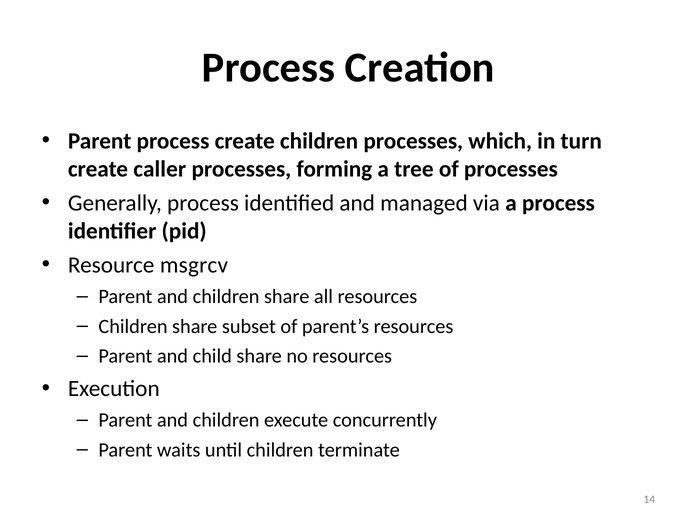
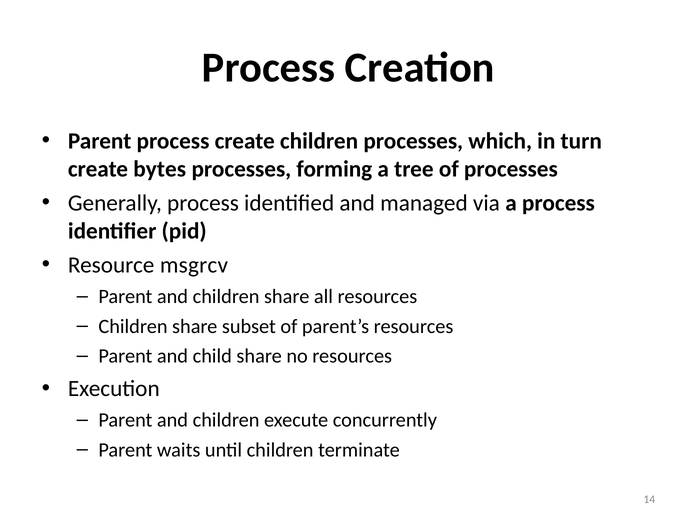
caller: caller -> bytes
